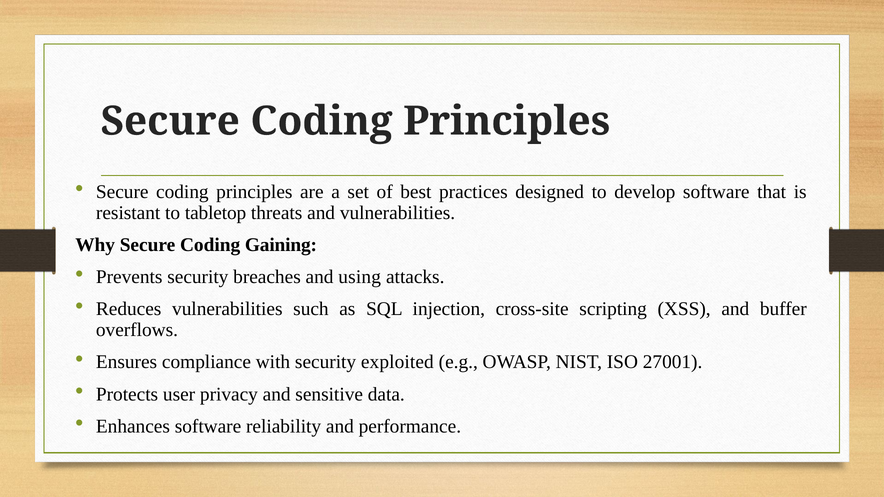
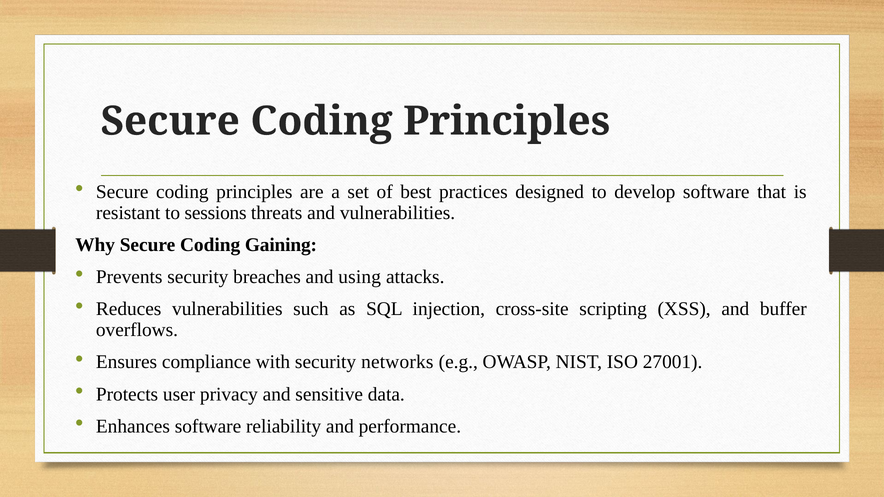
tabletop: tabletop -> sessions
exploited: exploited -> networks
